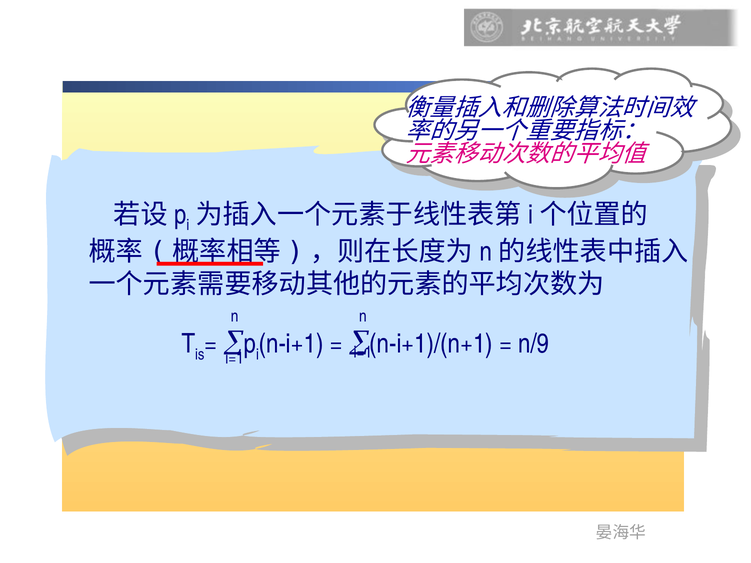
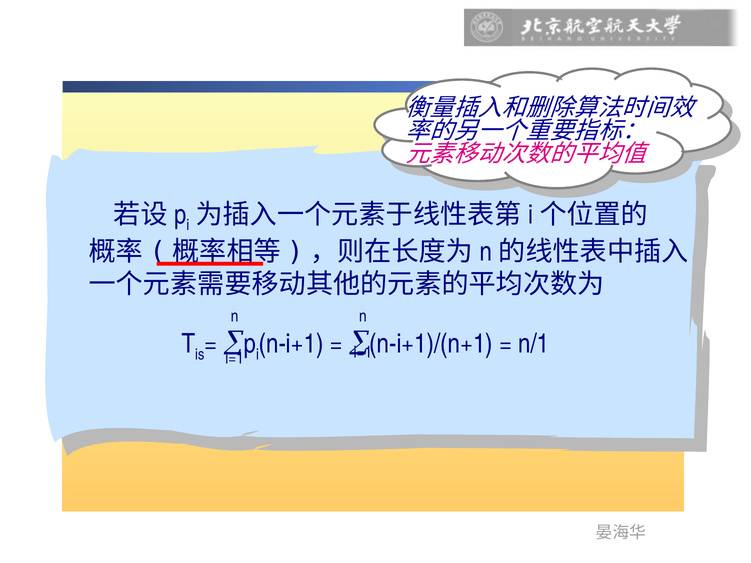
n/9: n/9 -> n/1
